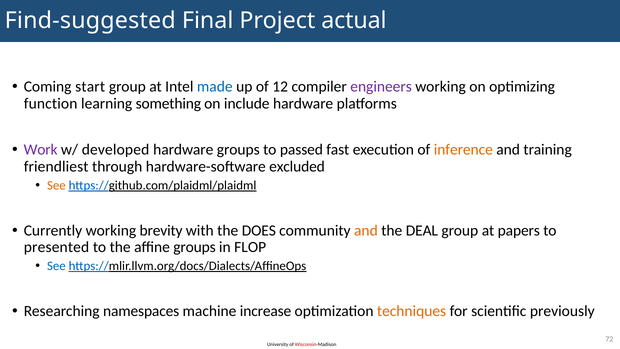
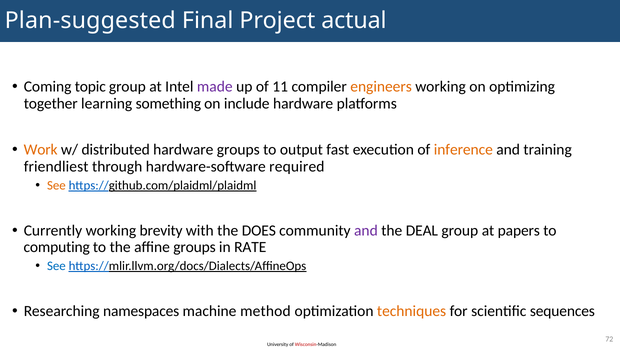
Find-suggested: Find-suggested -> Plan-suggested
start: start -> topic
made colour: blue -> purple
12: 12 -> 11
engineers colour: purple -> orange
function: function -> together
Work colour: purple -> orange
developed: developed -> distributed
passed: passed -> output
excluded: excluded -> required
and at (366, 230) colour: orange -> purple
presented: presented -> computing
FLOP: FLOP -> RATE
increase: increase -> method
previously: previously -> sequences
